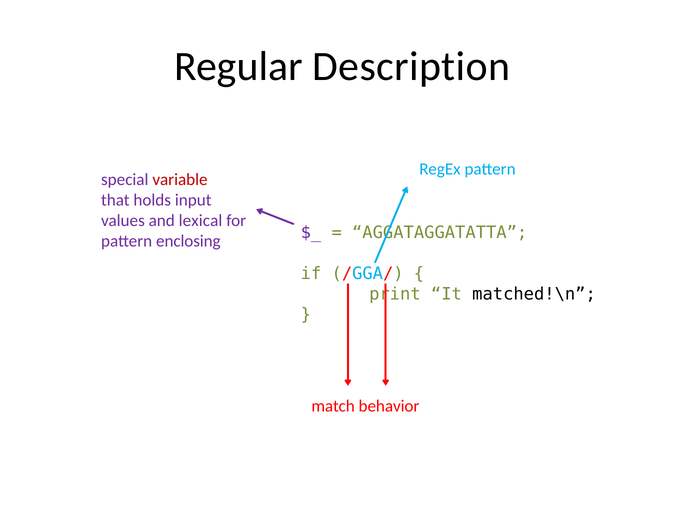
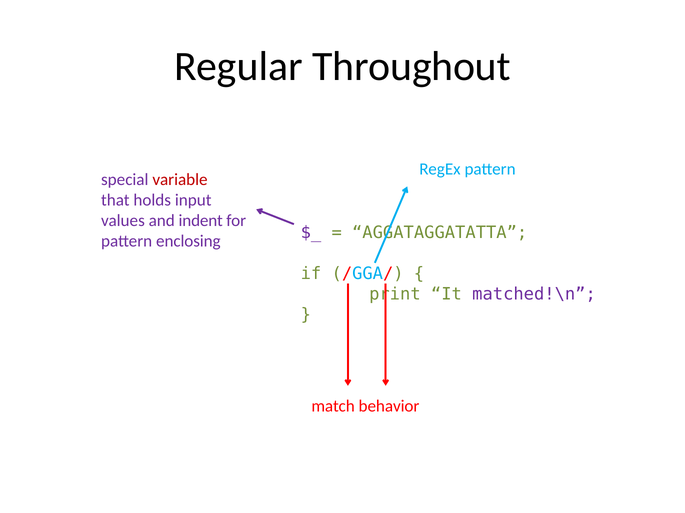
Description: Description -> Throughout
lexical: lexical -> indent
matched!\n colour: black -> purple
